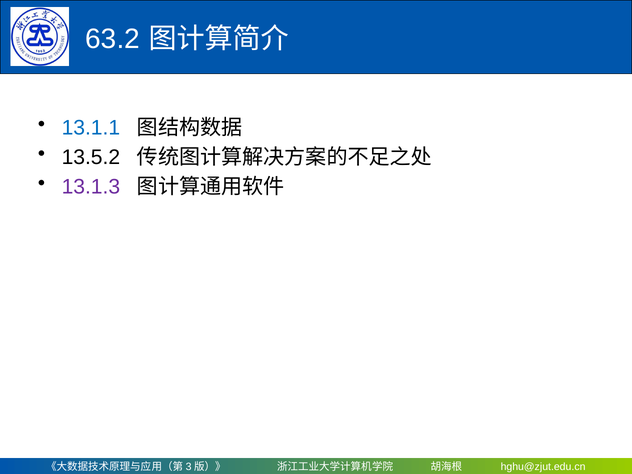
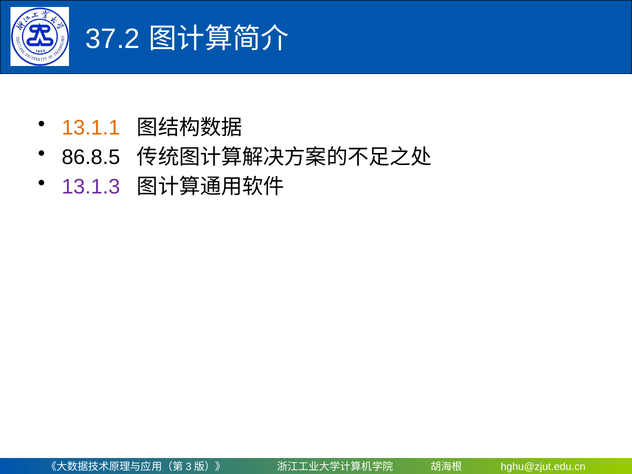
63.2: 63.2 -> 37.2
13.1.1 colour: blue -> orange
13.5.2: 13.5.2 -> 86.8.5
